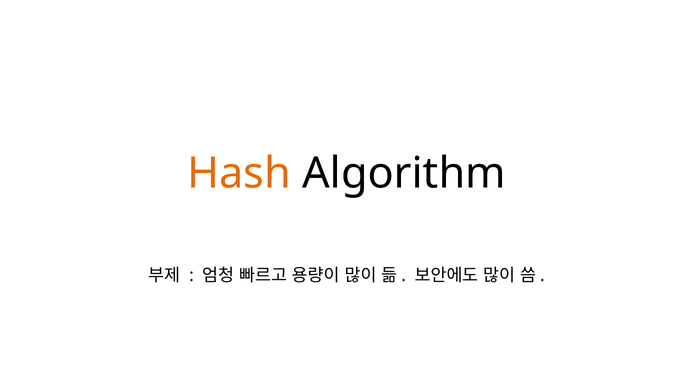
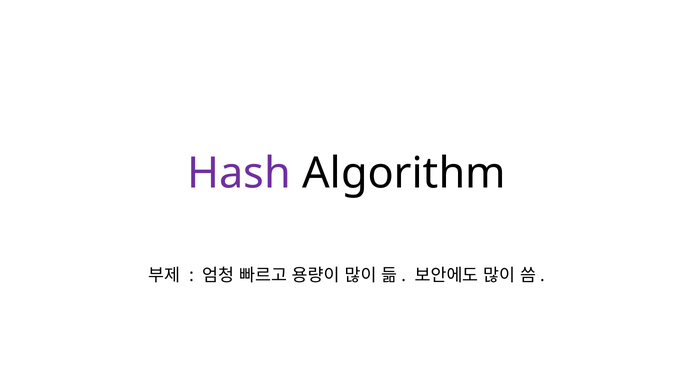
Hash colour: orange -> purple
